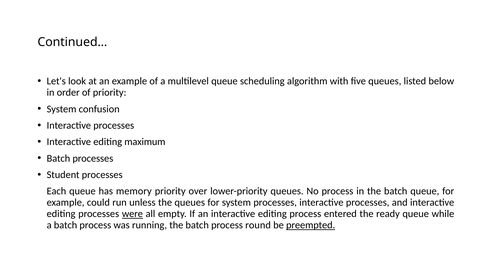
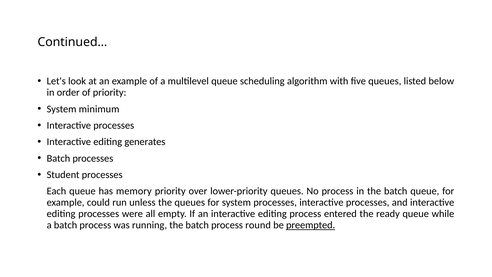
confusion: confusion -> minimum
maximum: maximum -> generates
were underline: present -> none
